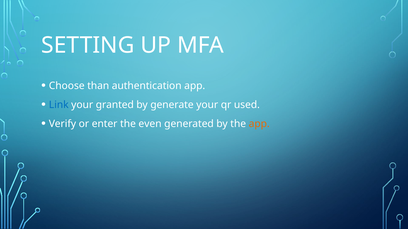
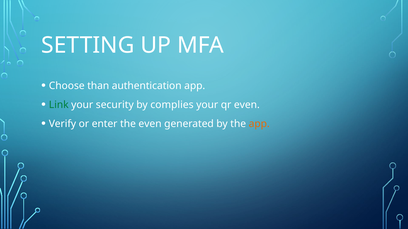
Link colour: blue -> green
granted: granted -> security
generate: generate -> complies
qr used: used -> even
